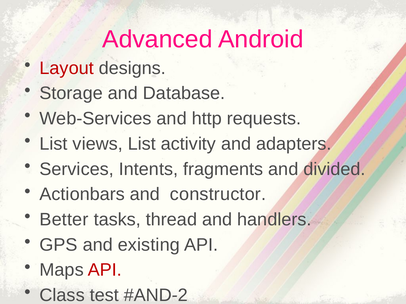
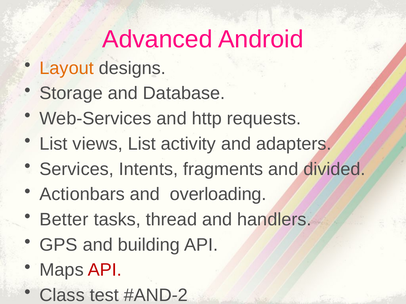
Layout colour: red -> orange
constructor: constructor -> overloading
existing: existing -> building
